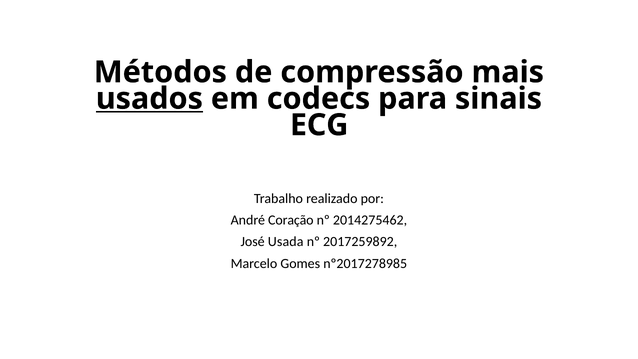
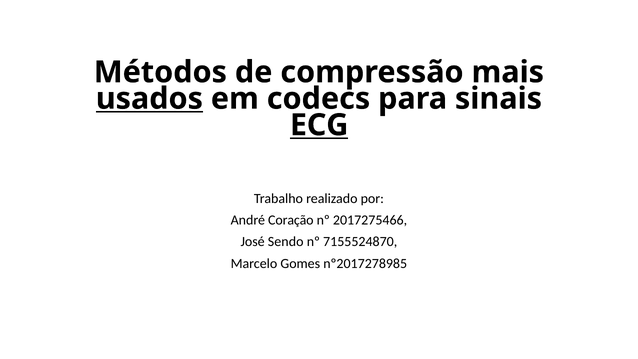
ECG underline: none -> present
2014275462: 2014275462 -> 2017275466
Usada: Usada -> Sendo
2017259892: 2017259892 -> 7155524870
